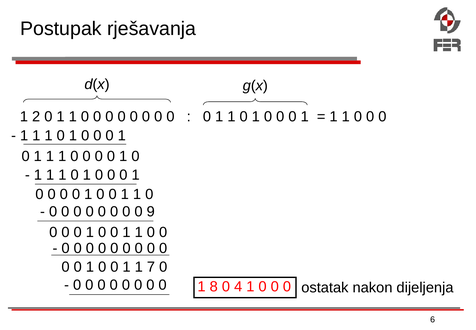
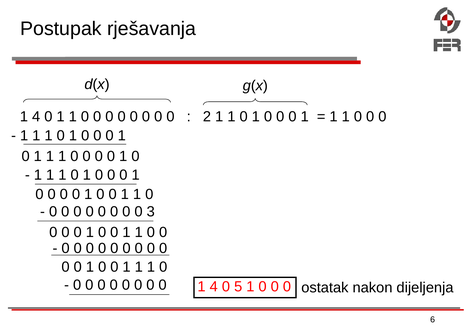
2 at (36, 116): 2 -> 4
0 at (207, 116): 0 -> 2
9: 9 -> 3
7 at (151, 267): 7 -> 1
0 1 8: 8 -> 4
4: 4 -> 5
